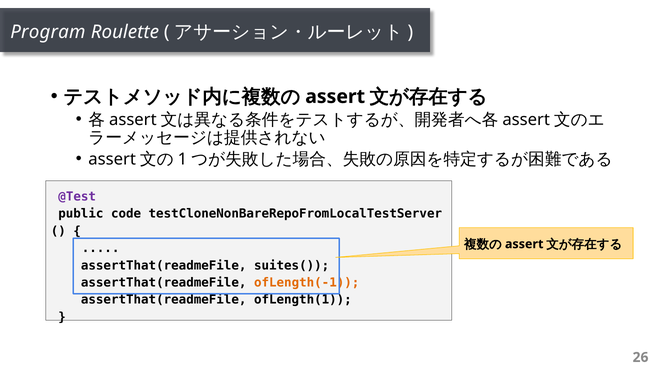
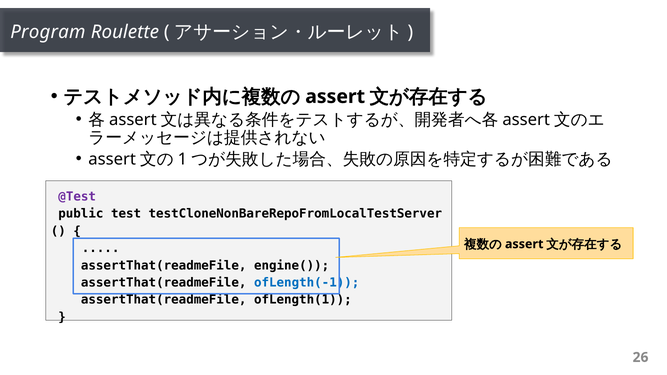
code: code -> test
suites(: suites( -> engine(
ofLength(-1 colour: orange -> blue
